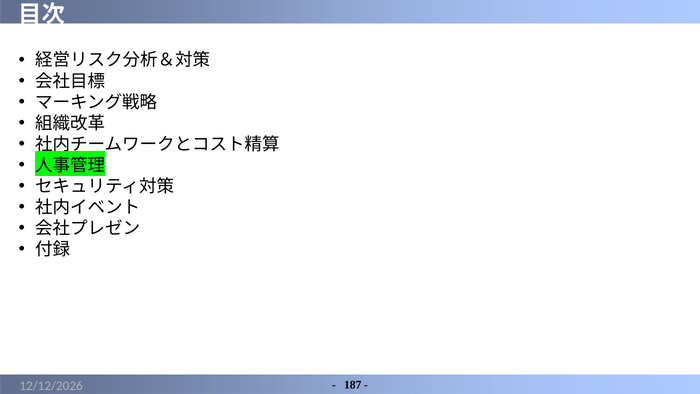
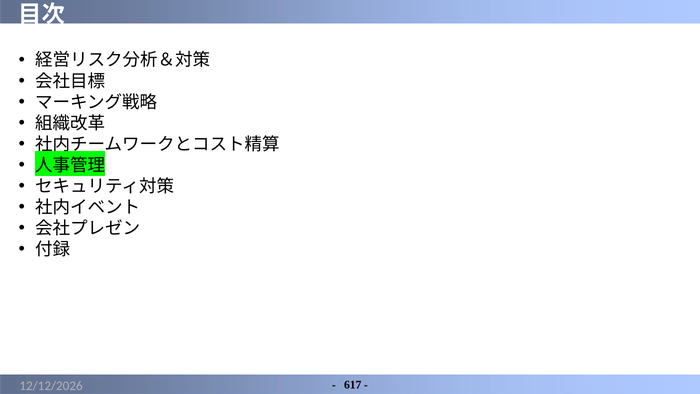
187: 187 -> 617
